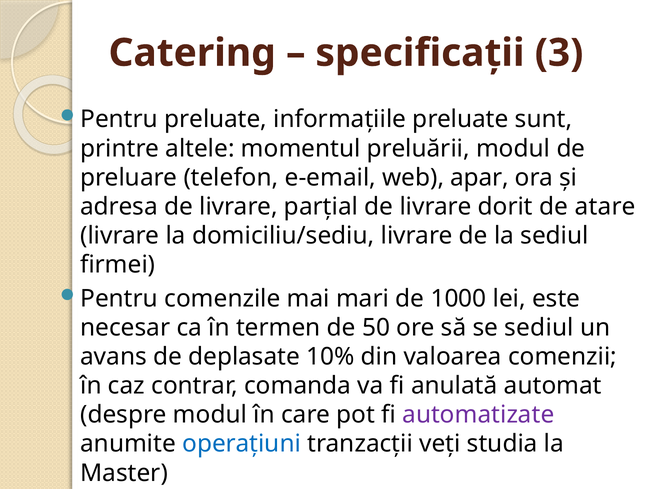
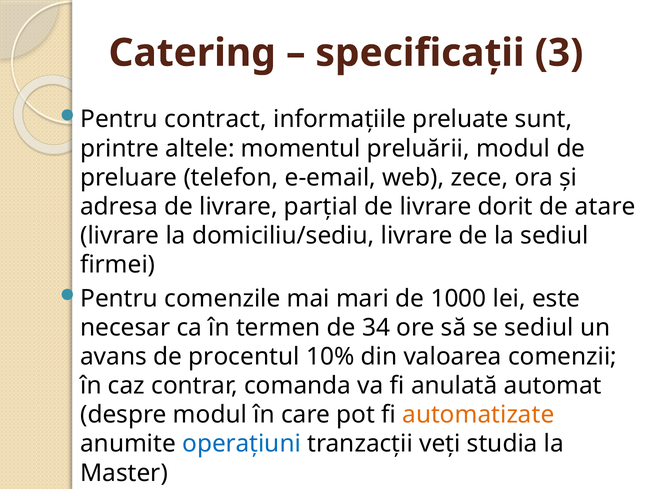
Pentru preluate: preluate -> contract
apar: apar -> zece
50: 50 -> 34
deplasate: deplasate -> procentul
automatizate colour: purple -> orange
